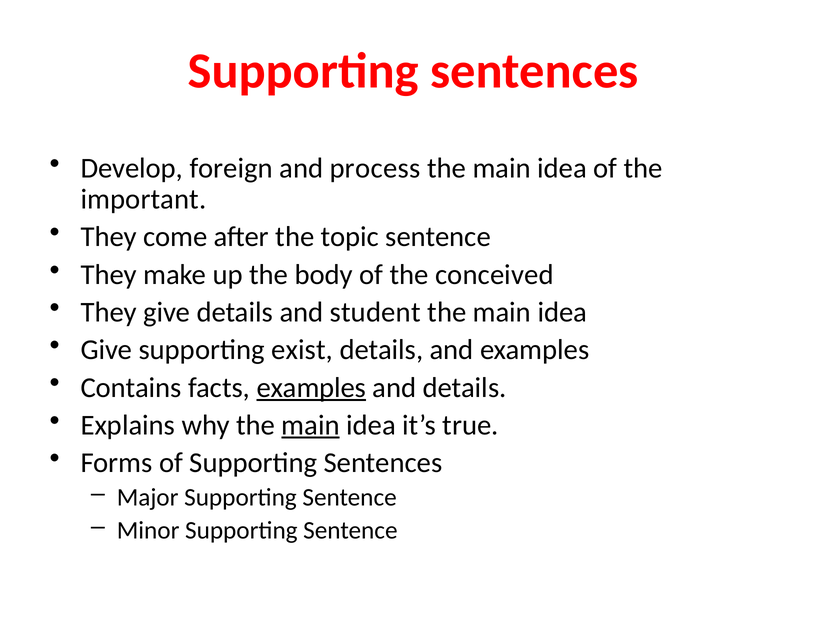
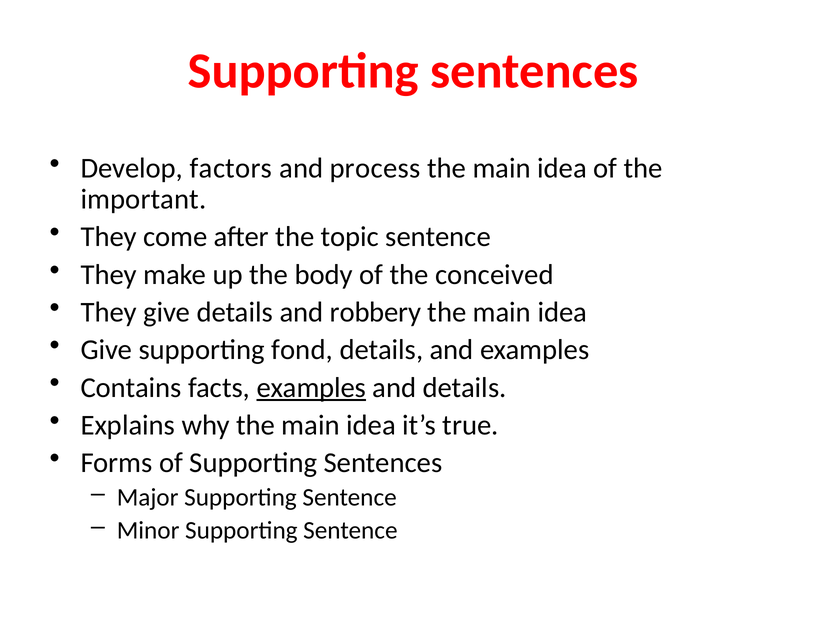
foreign: foreign -> factors
student: student -> robbery
exist: exist -> fond
main at (311, 425) underline: present -> none
